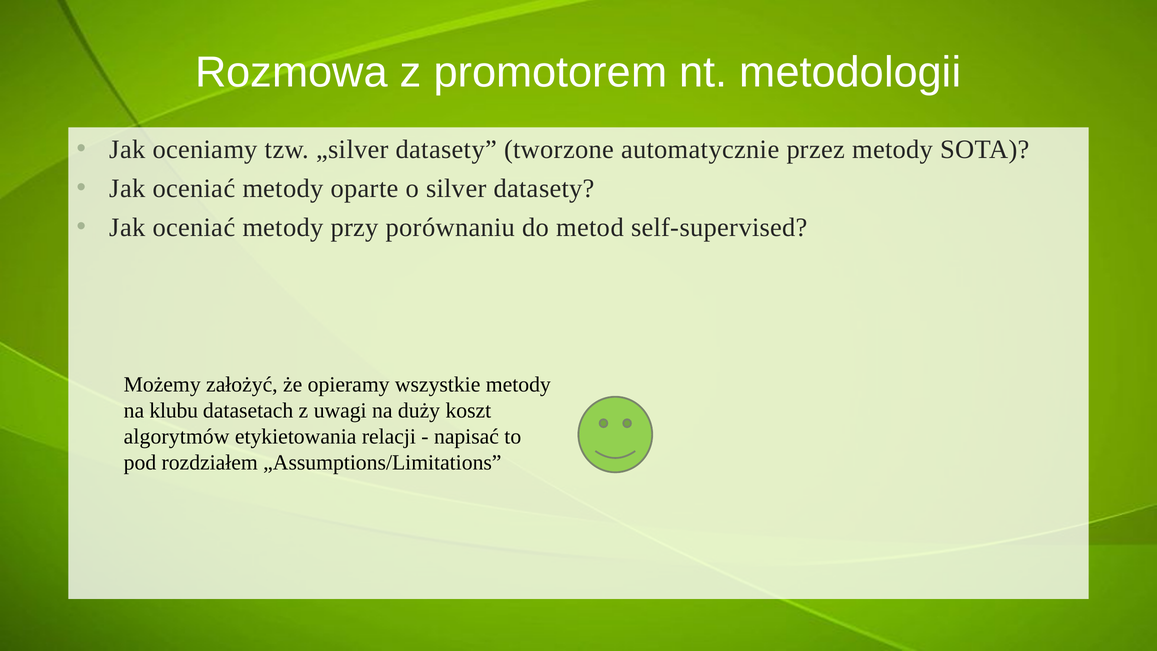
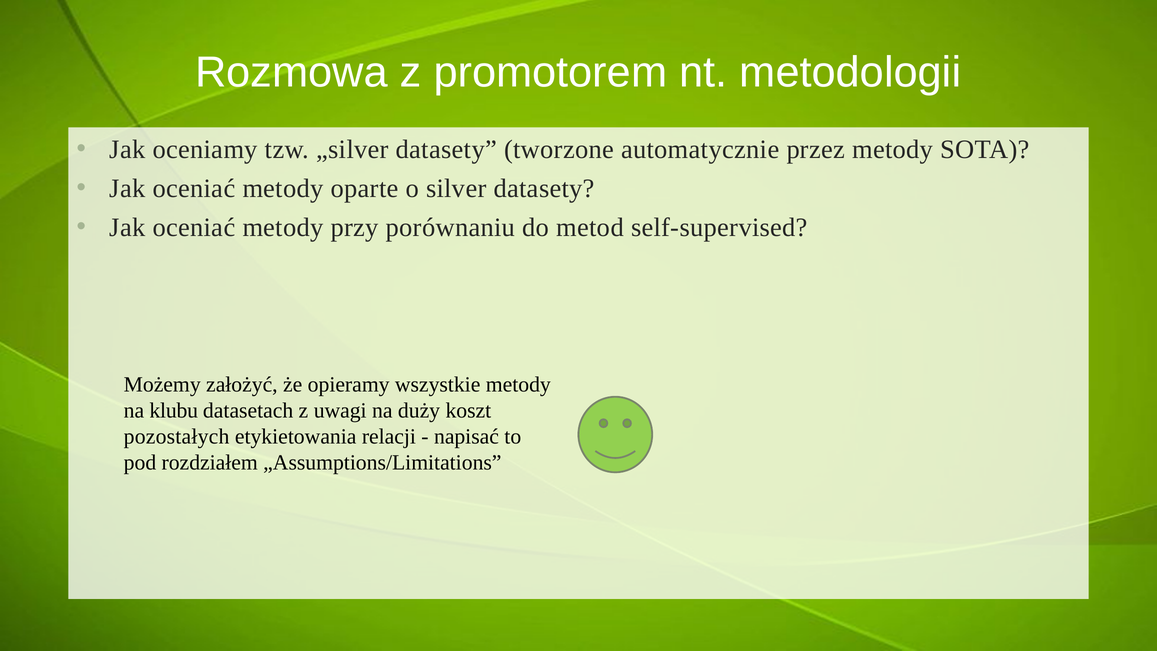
algorytmów: algorytmów -> pozostałych
